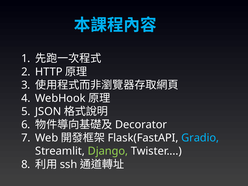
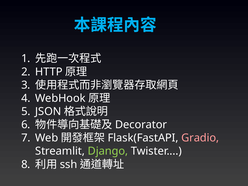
Gradio colour: light blue -> pink
